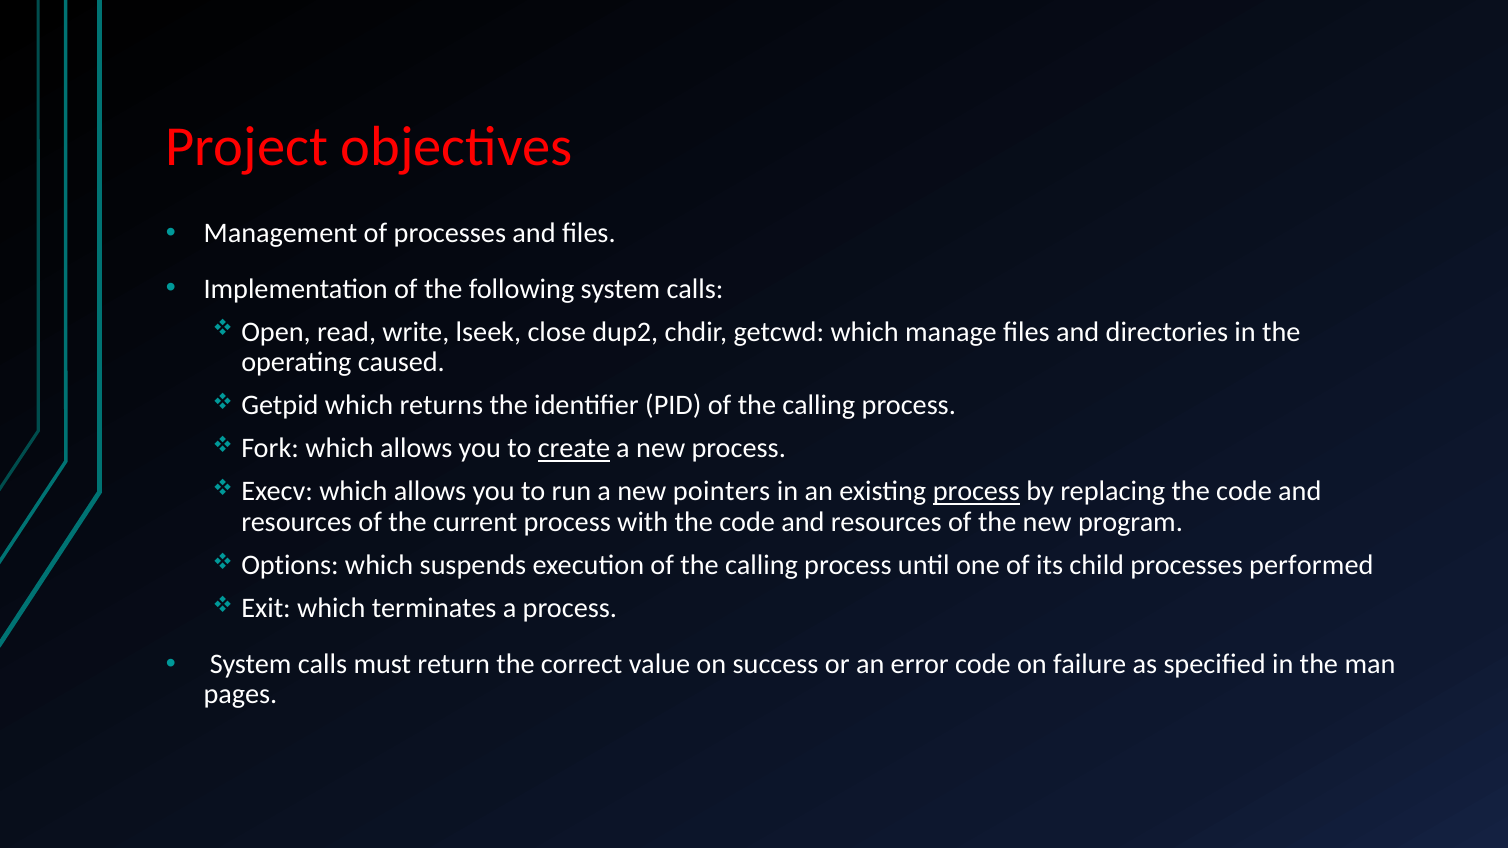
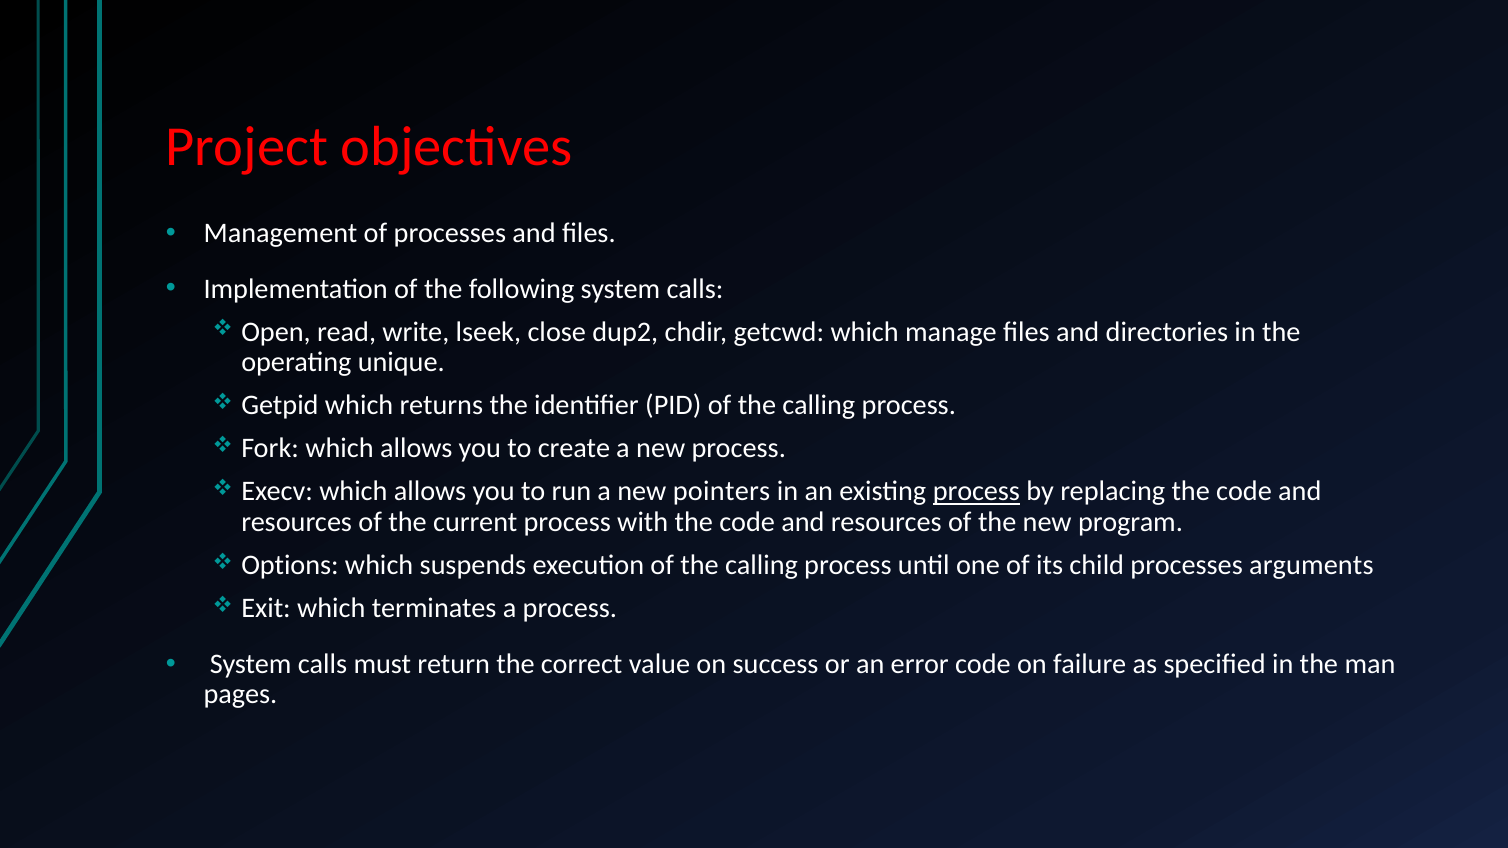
caused: caused -> unique
create underline: present -> none
performed: performed -> arguments
